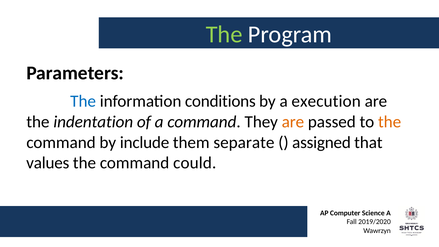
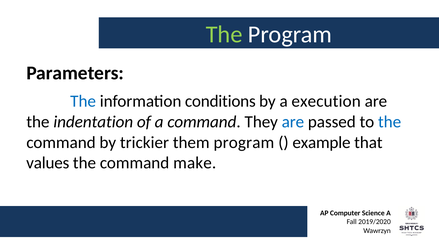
are at (293, 122) colour: orange -> blue
the at (390, 122) colour: orange -> blue
include: include -> trickier
them separate: separate -> program
assigned: assigned -> example
could: could -> make
